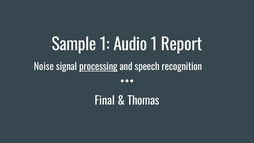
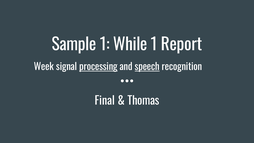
Audio: Audio -> While
Noise: Noise -> Week
speech underline: none -> present
